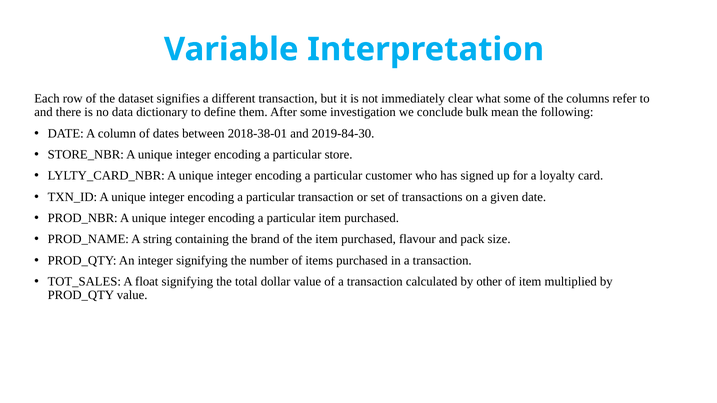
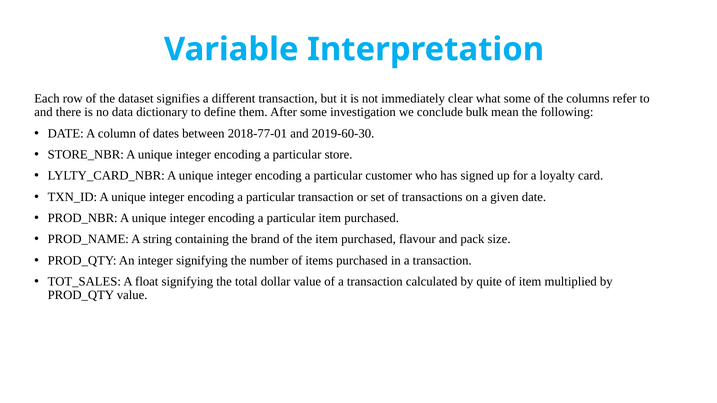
2018-38-01: 2018-38-01 -> 2018-77-01
2019-84-30: 2019-84-30 -> 2019-60-30
other: other -> quite
